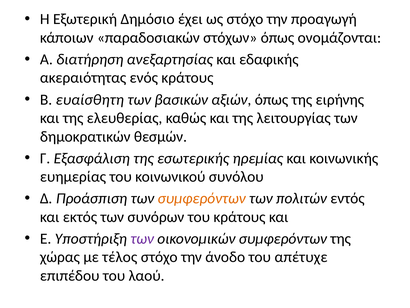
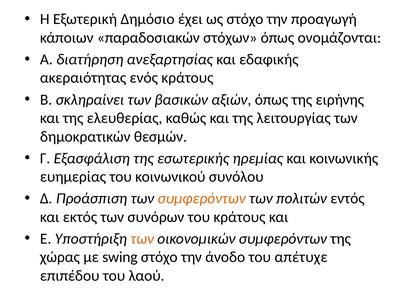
ευαίσθητη: ευαίσθητη -> σκληραίνει
των at (142, 238) colour: purple -> orange
τέλος: τέλος -> swing
